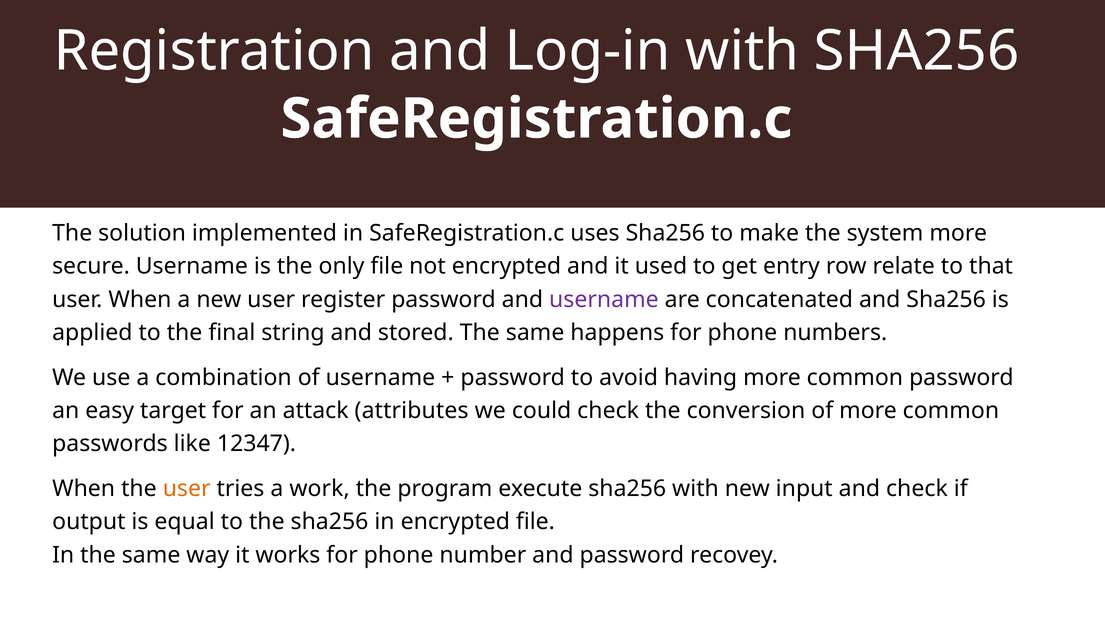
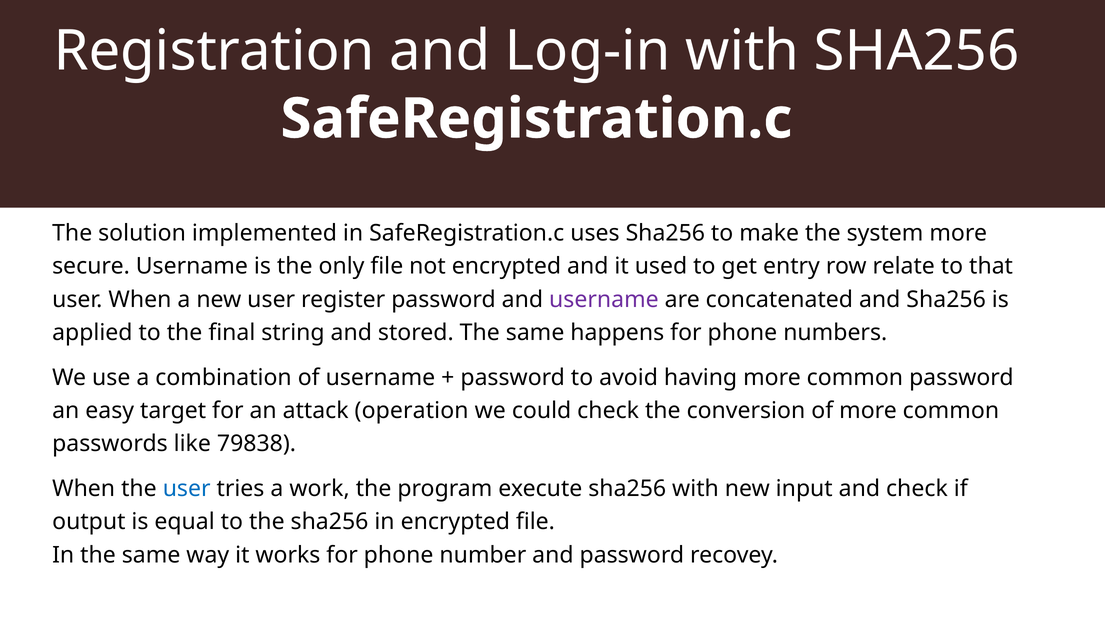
attributes: attributes -> operation
12347: 12347 -> 79838
user at (187, 488) colour: orange -> blue
